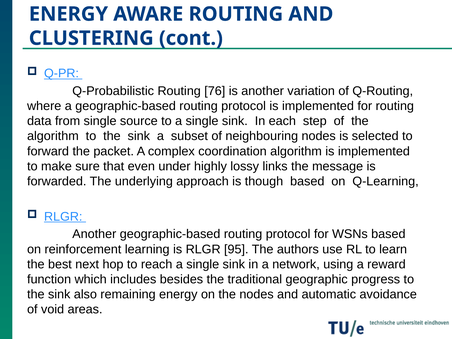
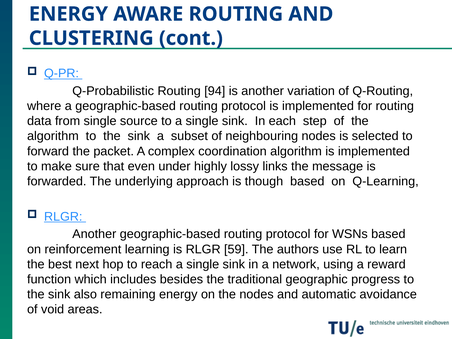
76: 76 -> 94
95: 95 -> 59
